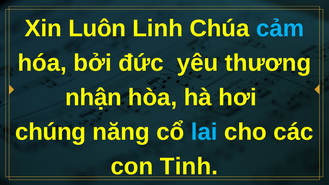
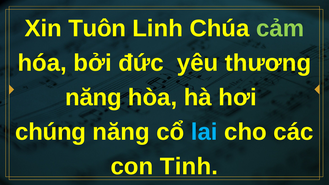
Luôn: Luôn -> Tuôn
cảm colour: light blue -> light green
nhận at (93, 97): nhận -> năng
